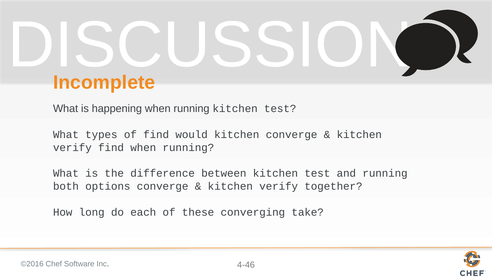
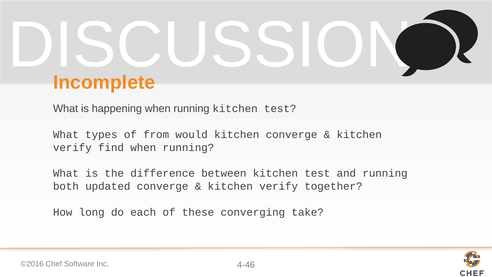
of find: find -> from
options: options -> updated
